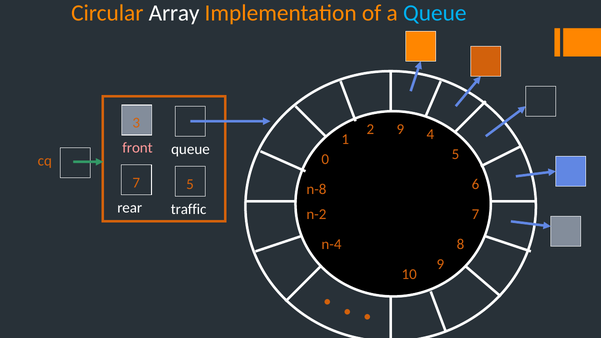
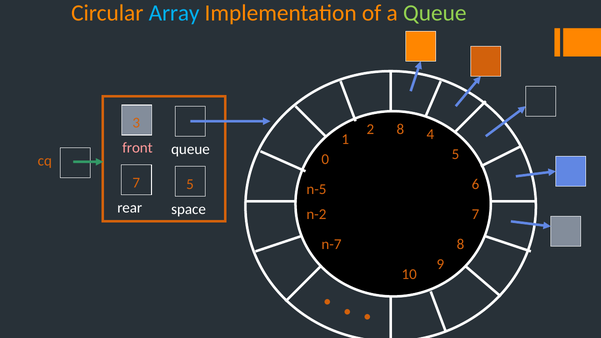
Array colour: white -> light blue
Queue at (435, 13) colour: light blue -> light green
2 9: 9 -> 8
n-8: n-8 -> n-5
traffic: traffic -> space
n-4: n-4 -> n-7
